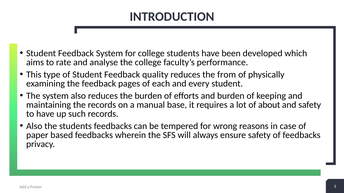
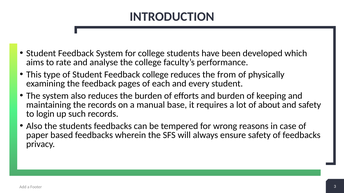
Feedback quality: quality -> college
to have: have -> login
